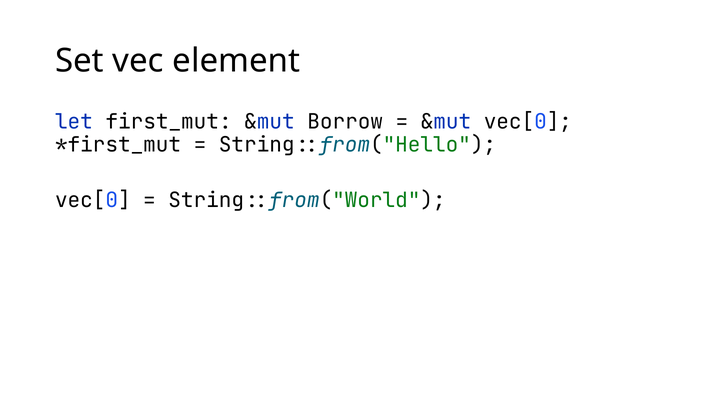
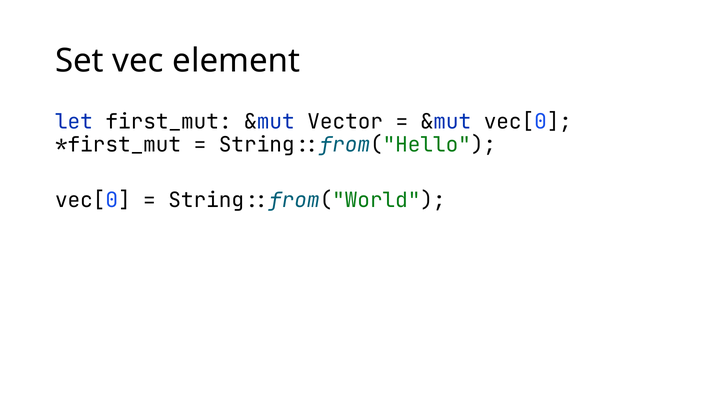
Borrow: Borrow -> Vector
